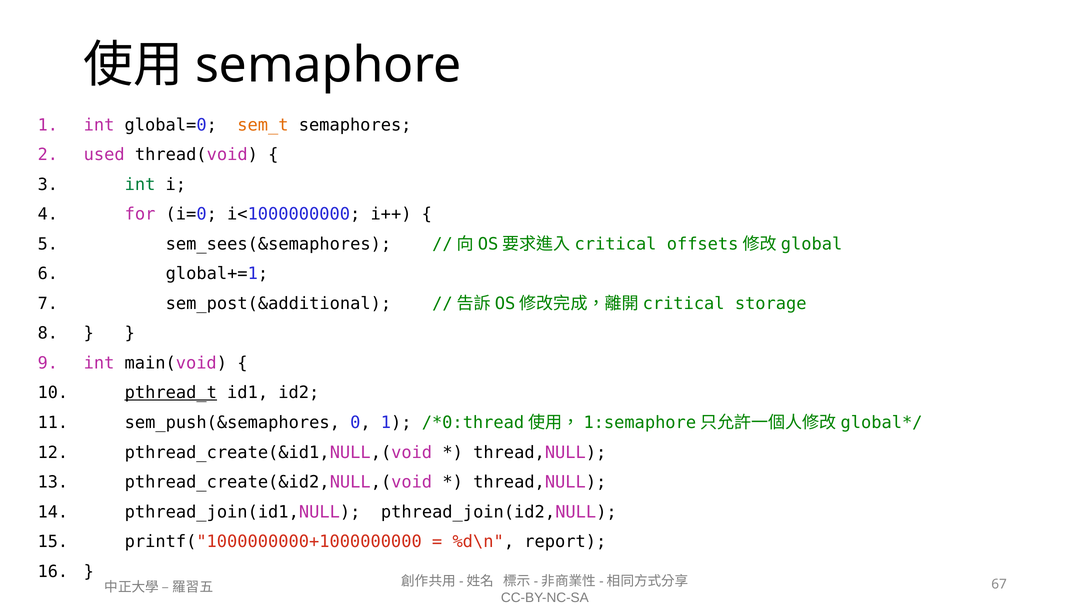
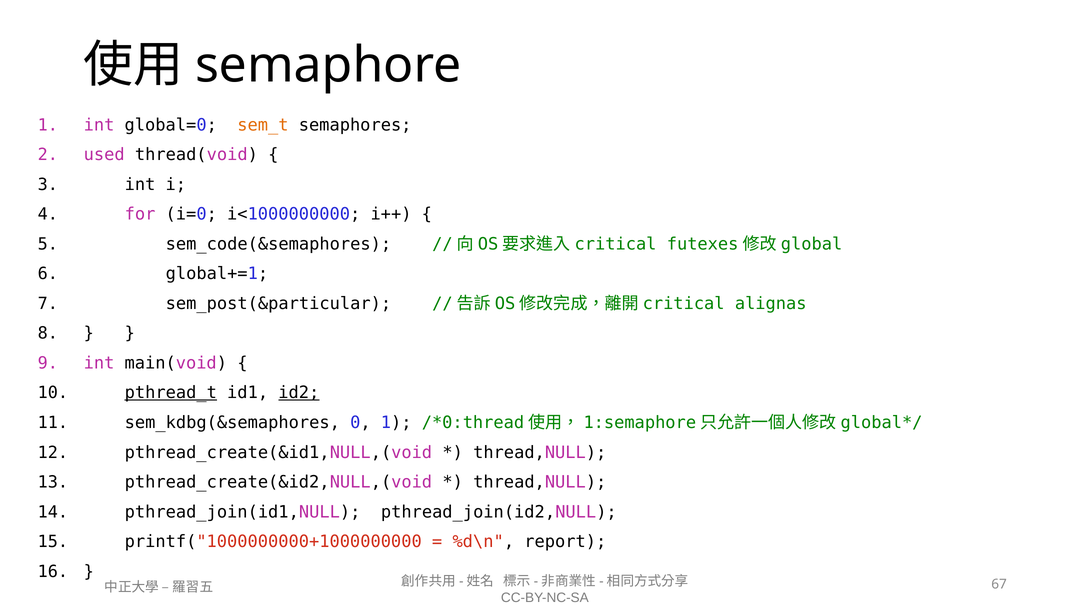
int at (140, 185) colour: green -> black
sem_sees(&semaphores: sem_sees(&semaphores -> sem_code(&semaphores
offsets: offsets -> futexes
sem_post(&additional: sem_post(&additional -> sem_post(&particular
storage: storage -> alignas
id2 underline: none -> present
sem_push(&semaphores: sem_push(&semaphores -> sem_kdbg(&semaphores
